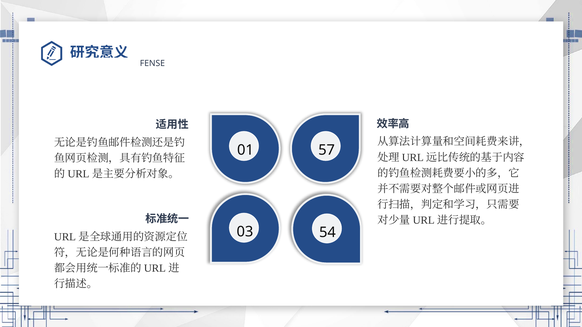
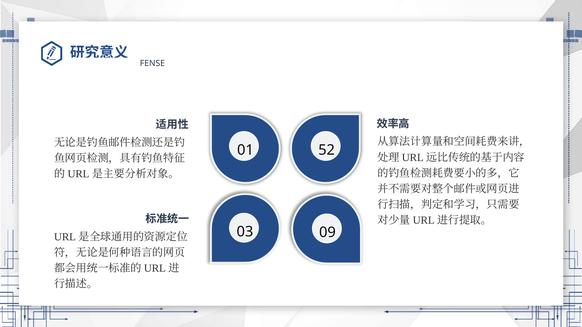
57: 57 -> 52
54: 54 -> 09
